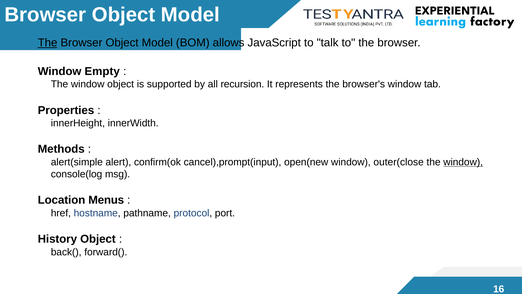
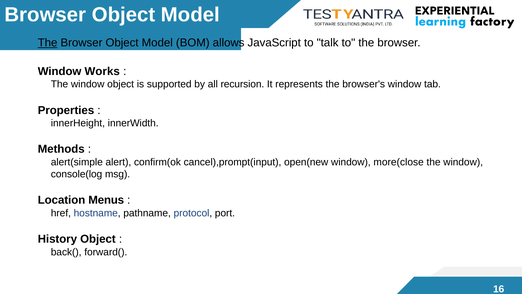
Empty: Empty -> Works
outer(close: outer(close -> more(close
window at (463, 162) underline: present -> none
